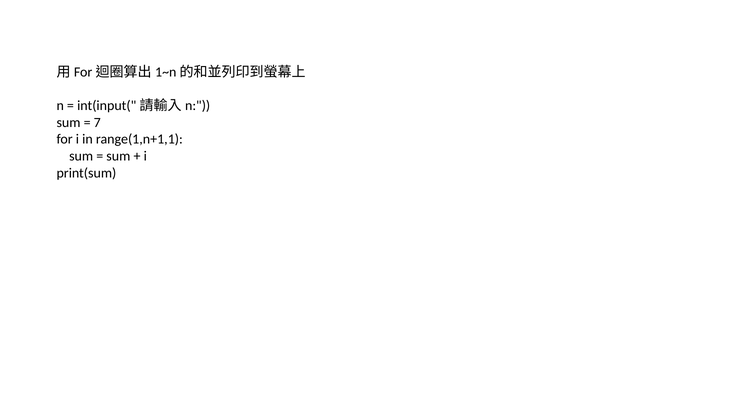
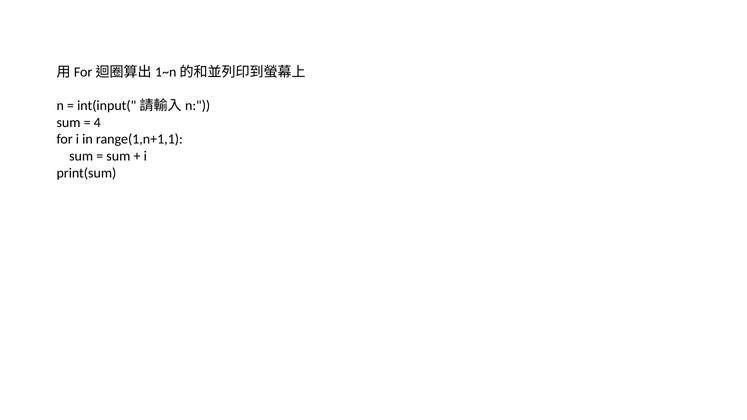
7: 7 -> 4
